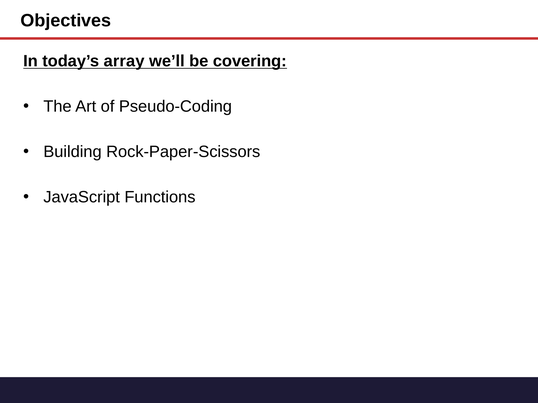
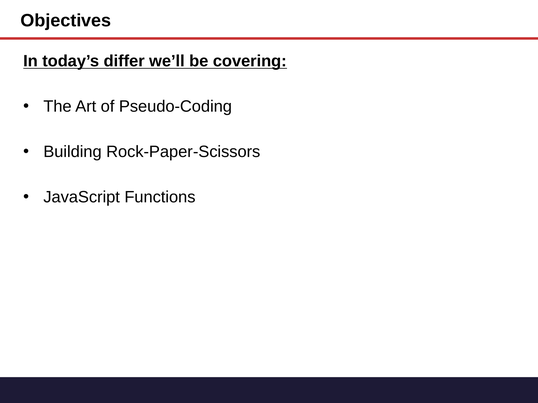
array: array -> differ
